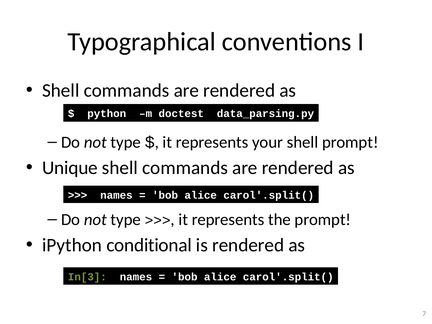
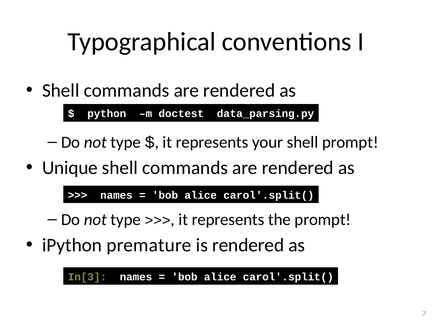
conditional: conditional -> premature
